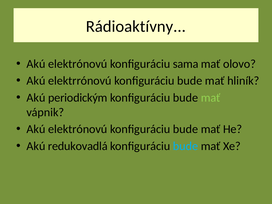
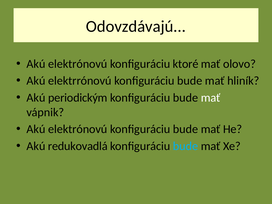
Rádioaktívny: Rádioaktívny -> Odovzdávajú
sama: sama -> ktoré
mať at (211, 98) colour: light green -> white
